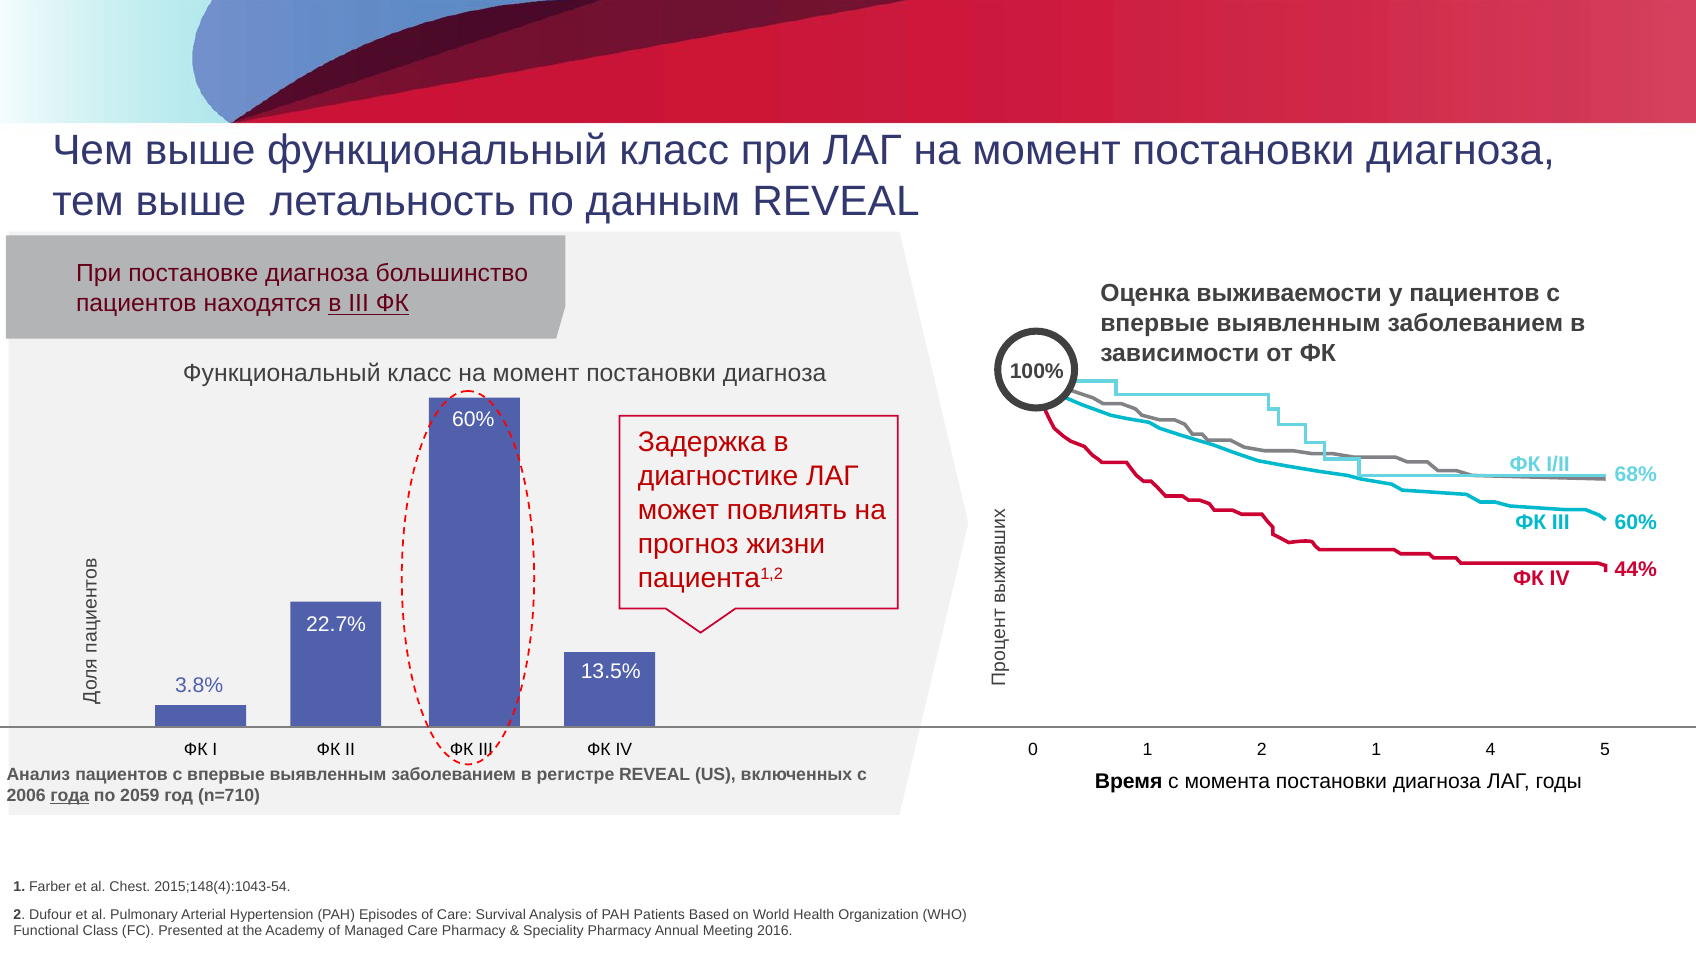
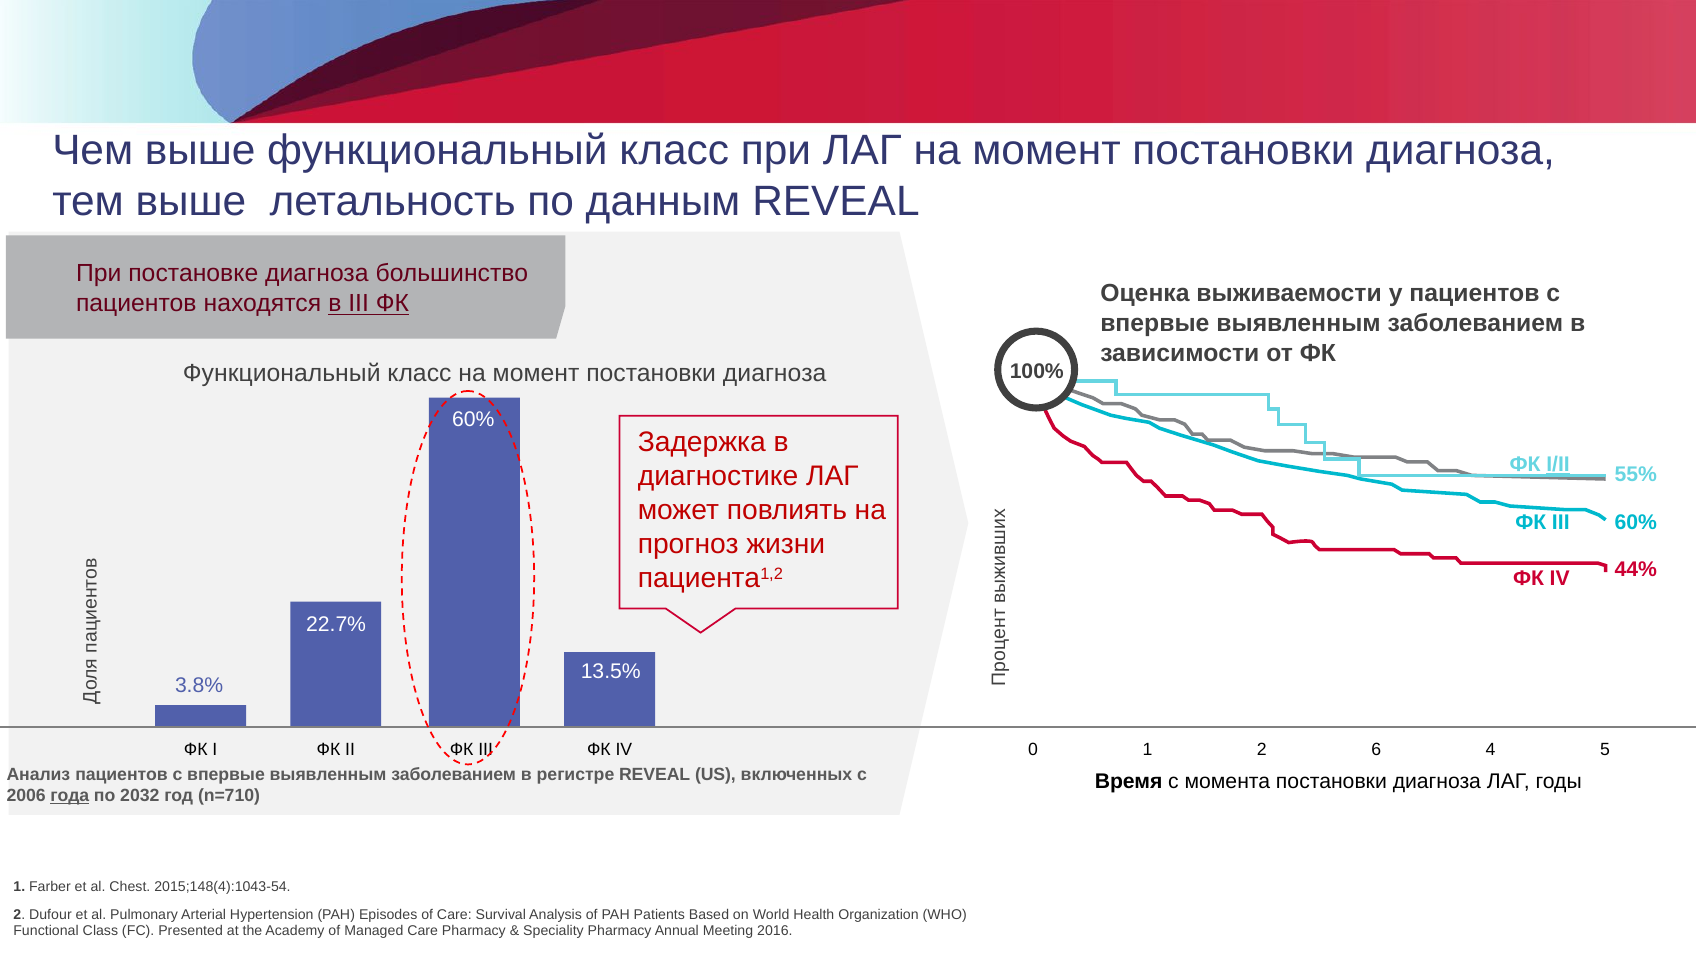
I/II underline: none -> present
68%: 68% -> 55%
2 1: 1 -> 6
2059: 2059 -> 2032
